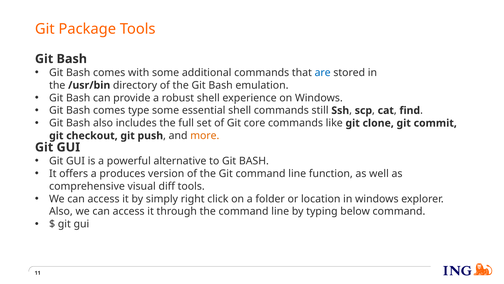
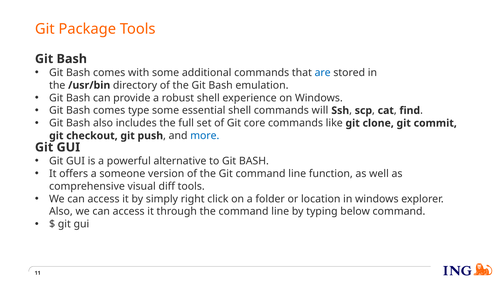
still: still -> will
more colour: orange -> blue
produces: produces -> someone
